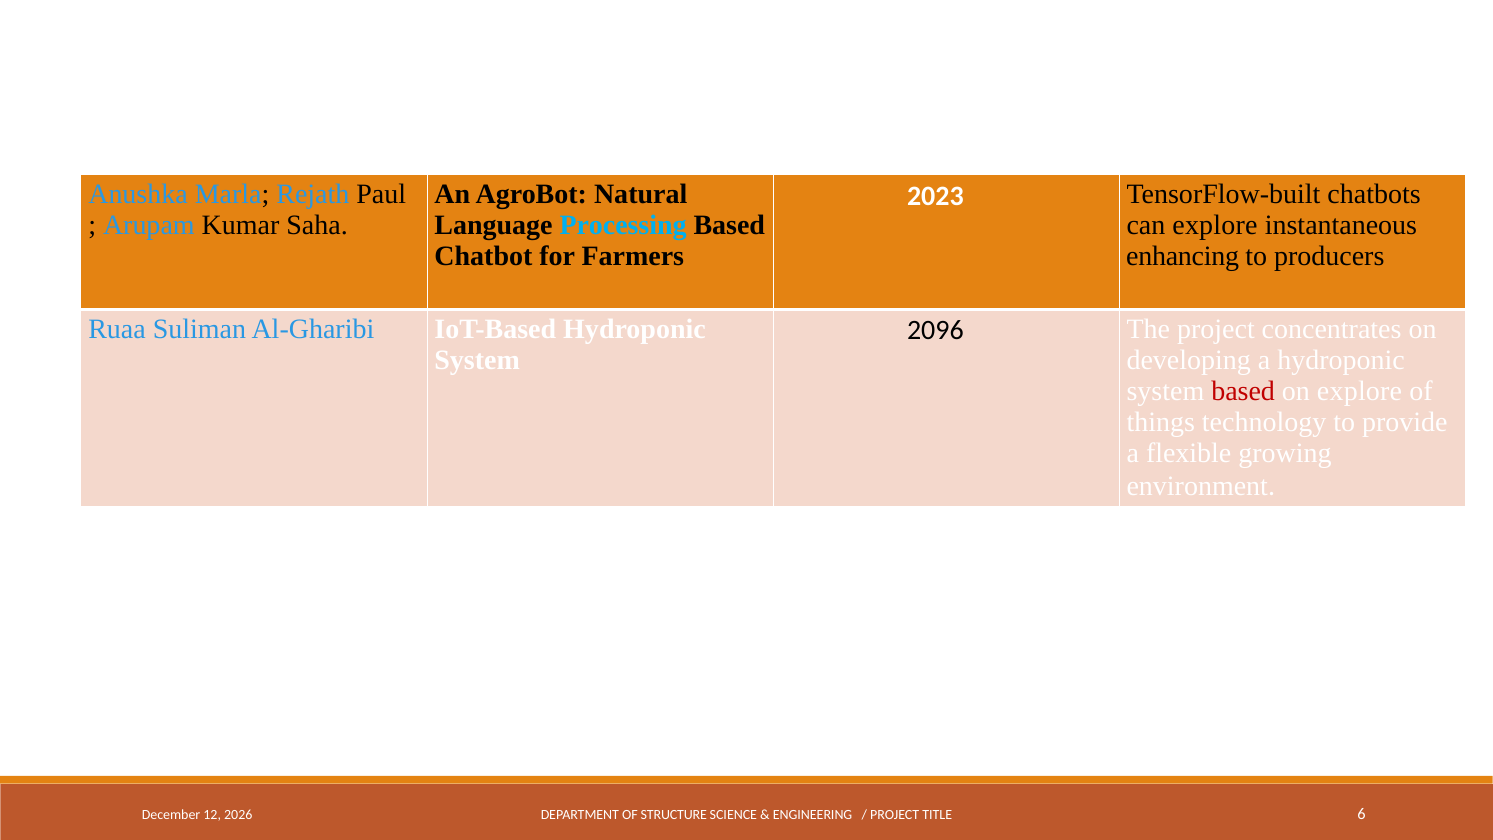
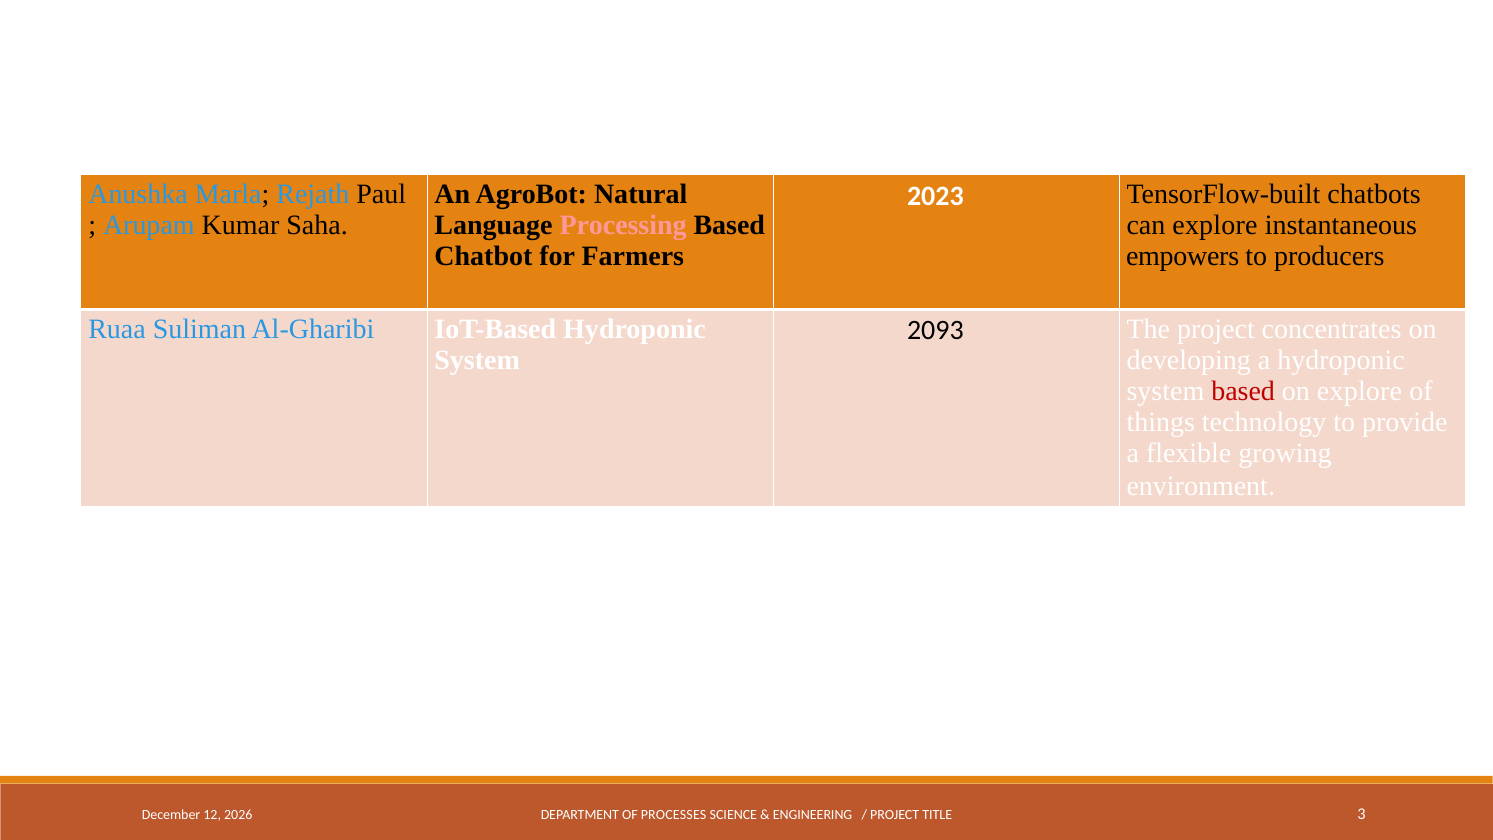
Processing colour: light blue -> pink
enhancing: enhancing -> empowers
2096: 2096 -> 2093
STRUCTURE: STRUCTURE -> PROCESSES
6: 6 -> 3
